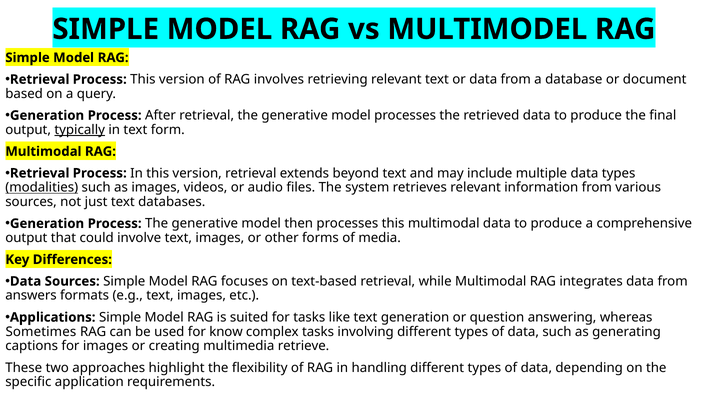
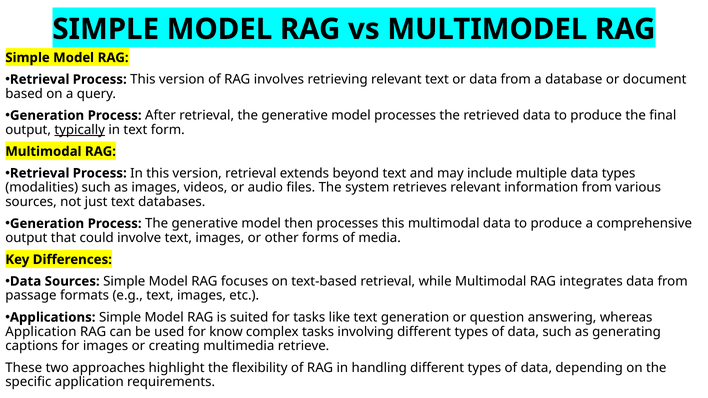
modalities underline: present -> none
answers: answers -> passage
Sometimes at (41, 332): Sometimes -> Application
